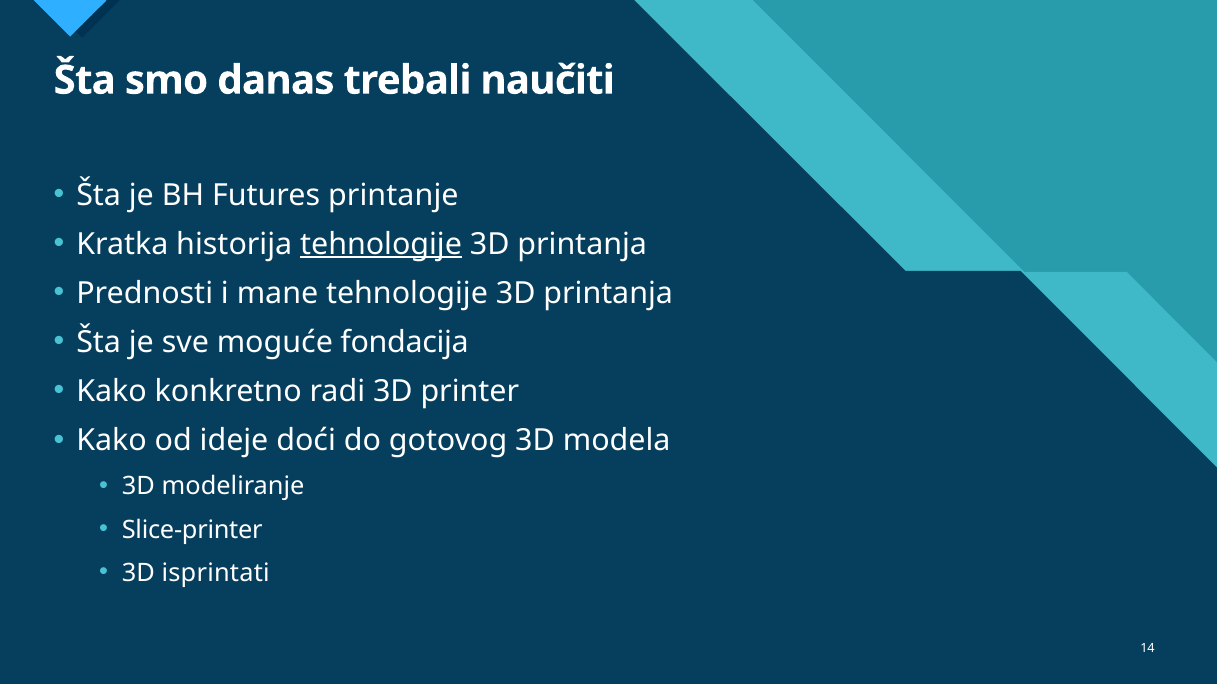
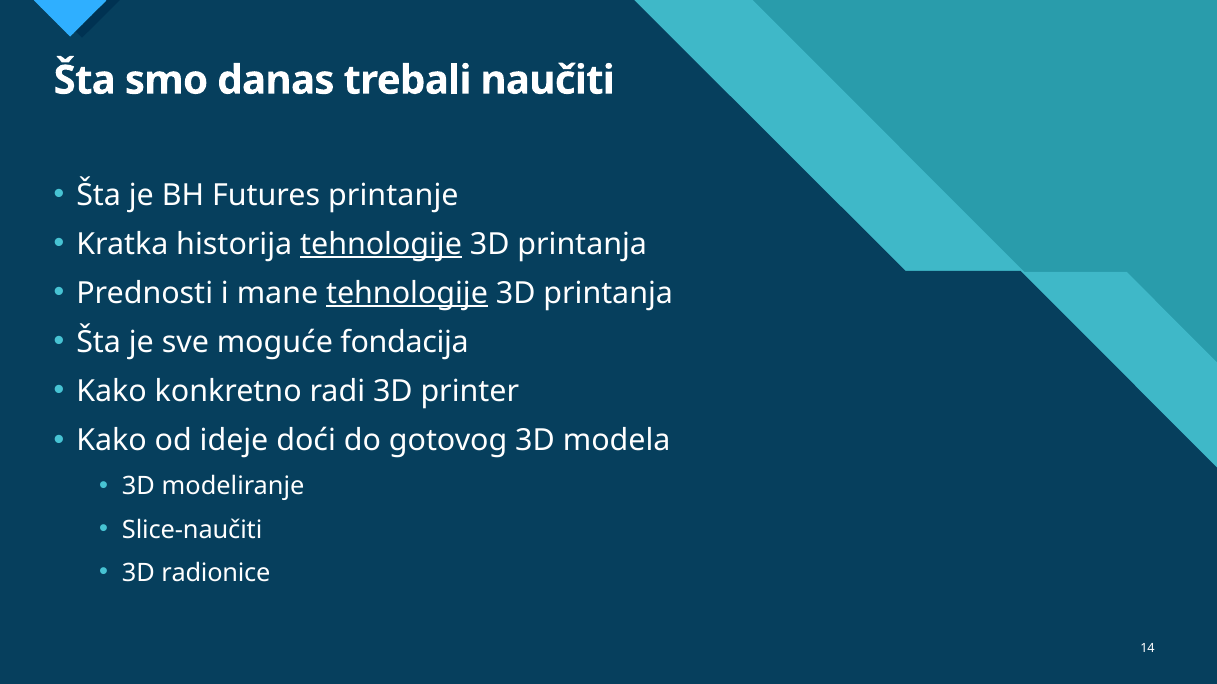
tehnologije at (407, 294) underline: none -> present
Slice-printer: Slice-printer -> Slice-naučiti
isprintati: isprintati -> radionice
